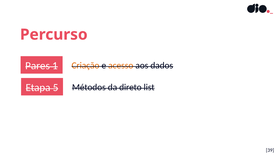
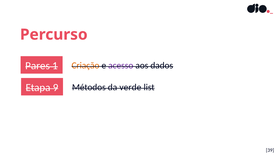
acesso colour: orange -> purple
5: 5 -> 9
direto: direto -> verde
